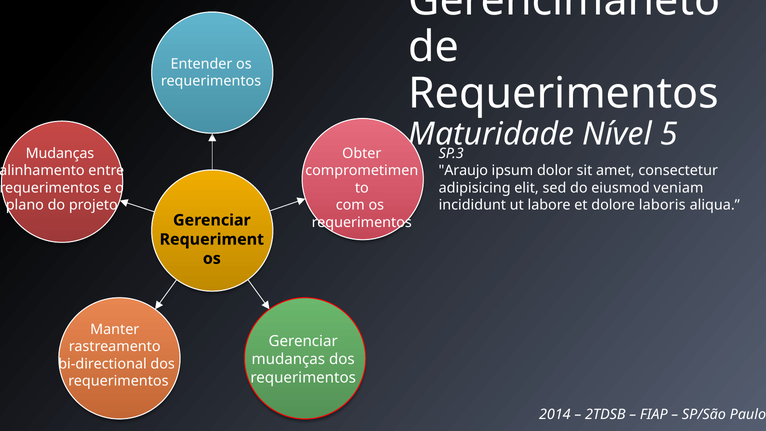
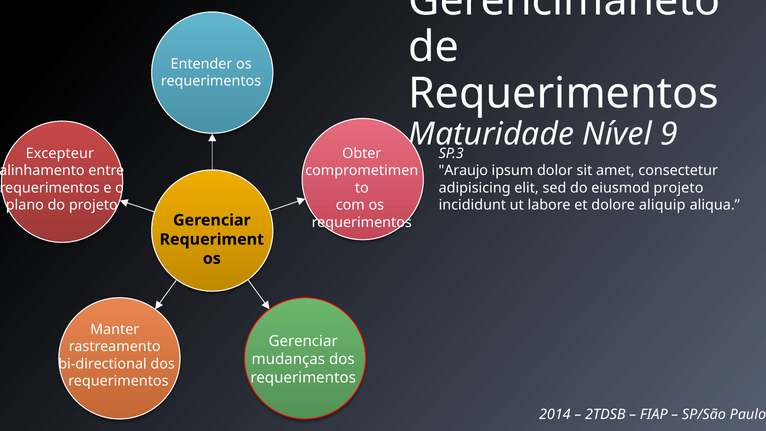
5: 5 -> 9
Mudanças at (60, 153): Mudanças -> Excepteur
eiusmod veniam: veniam -> projeto
laboris: laboris -> aliquip
